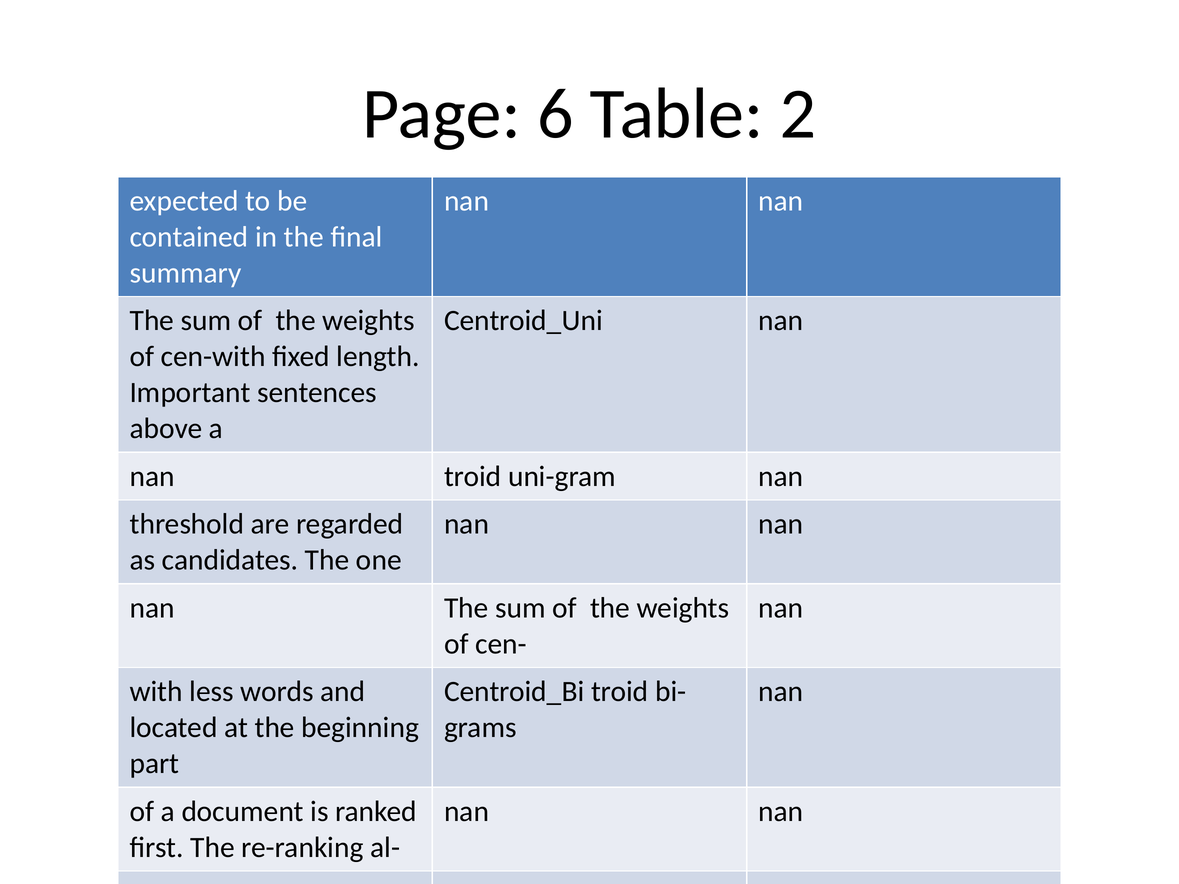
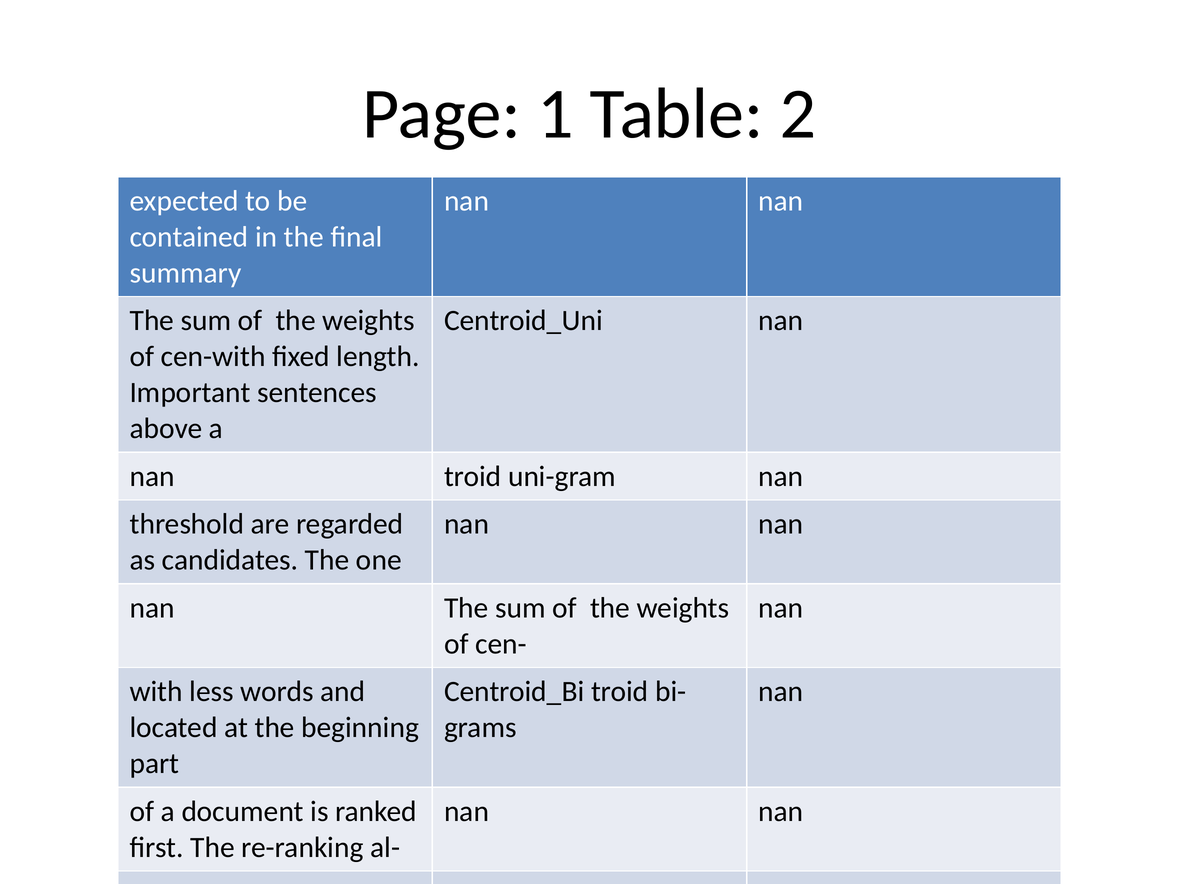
6: 6 -> 1
